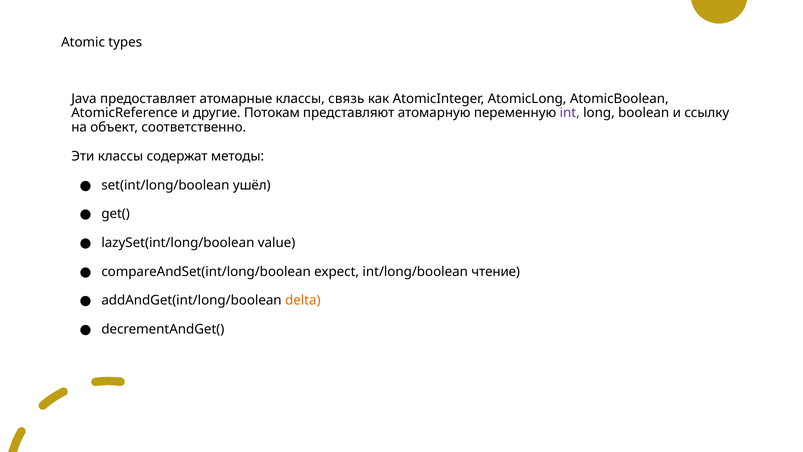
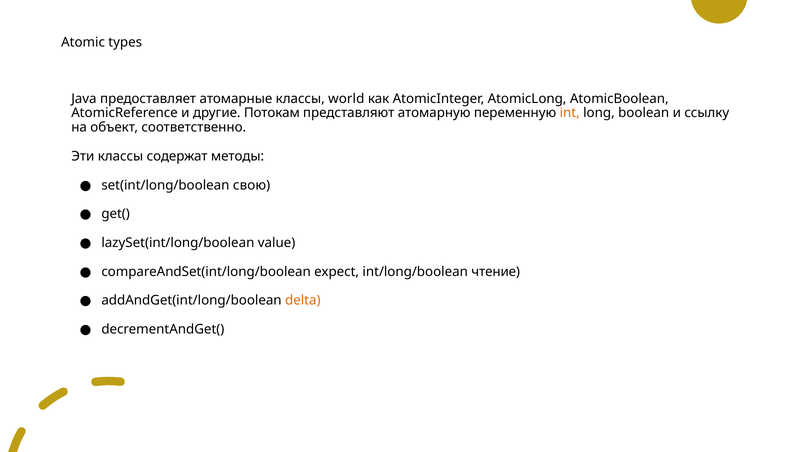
связь: связь -> world
int colour: purple -> orange
ушёл: ушёл -> свою
